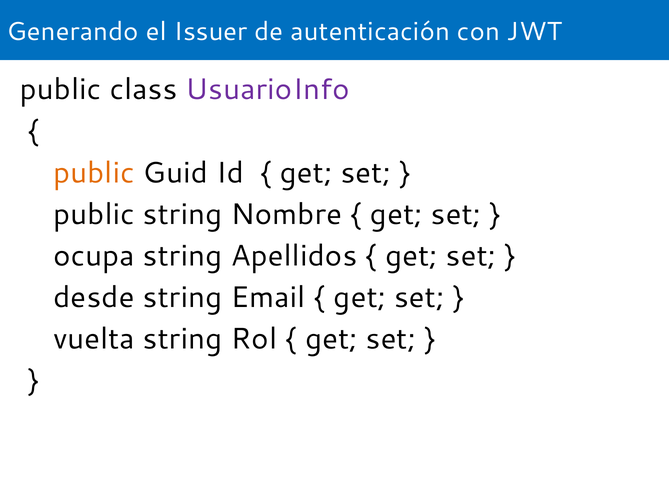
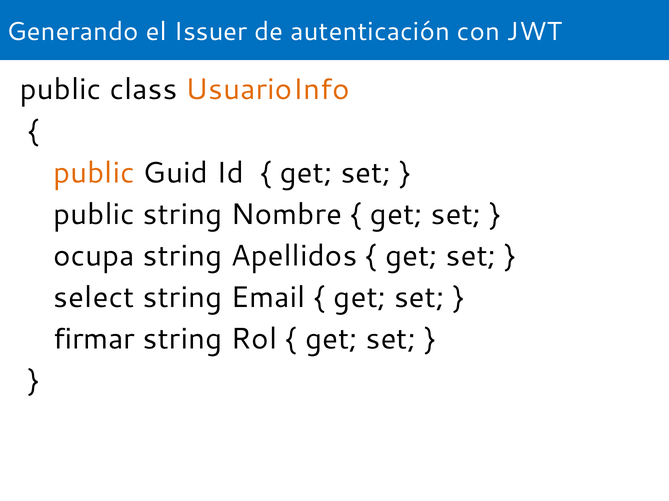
UsuarioInfo colour: purple -> orange
desde: desde -> select
vuelta: vuelta -> firmar
